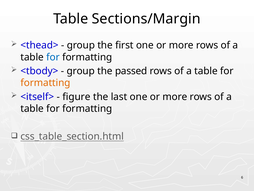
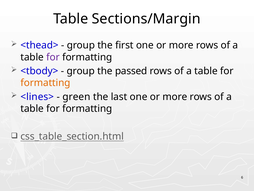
for at (53, 57) colour: blue -> purple
<itself>: <itself> -> <lines>
figure: figure -> green
